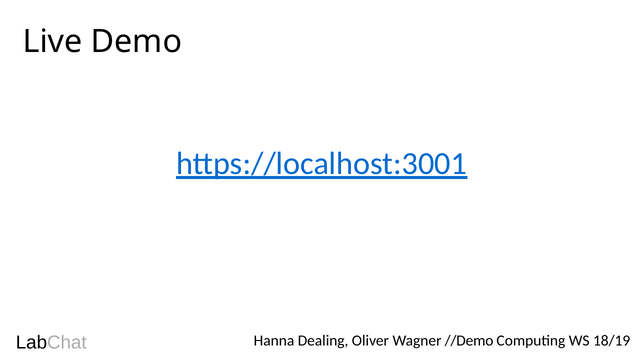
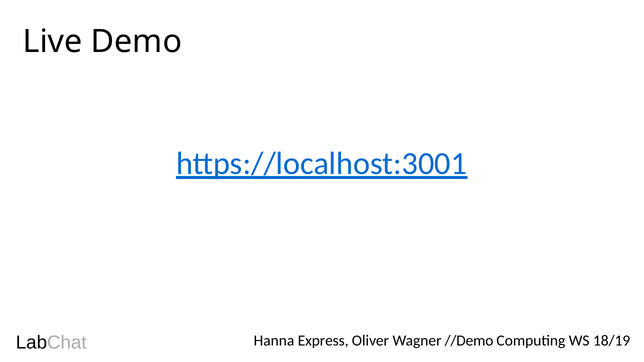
Dealing: Dealing -> Express
